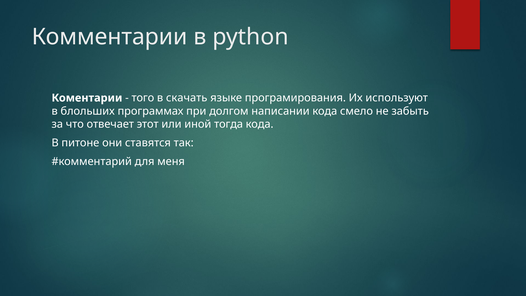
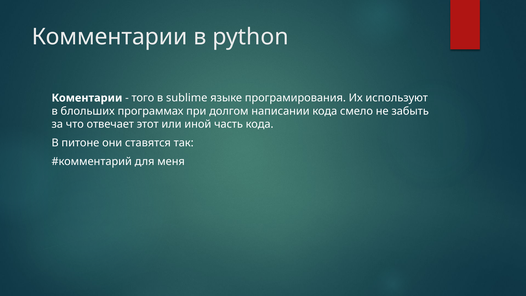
скачать: скачать -> sublime
тогда: тогда -> чаcть
